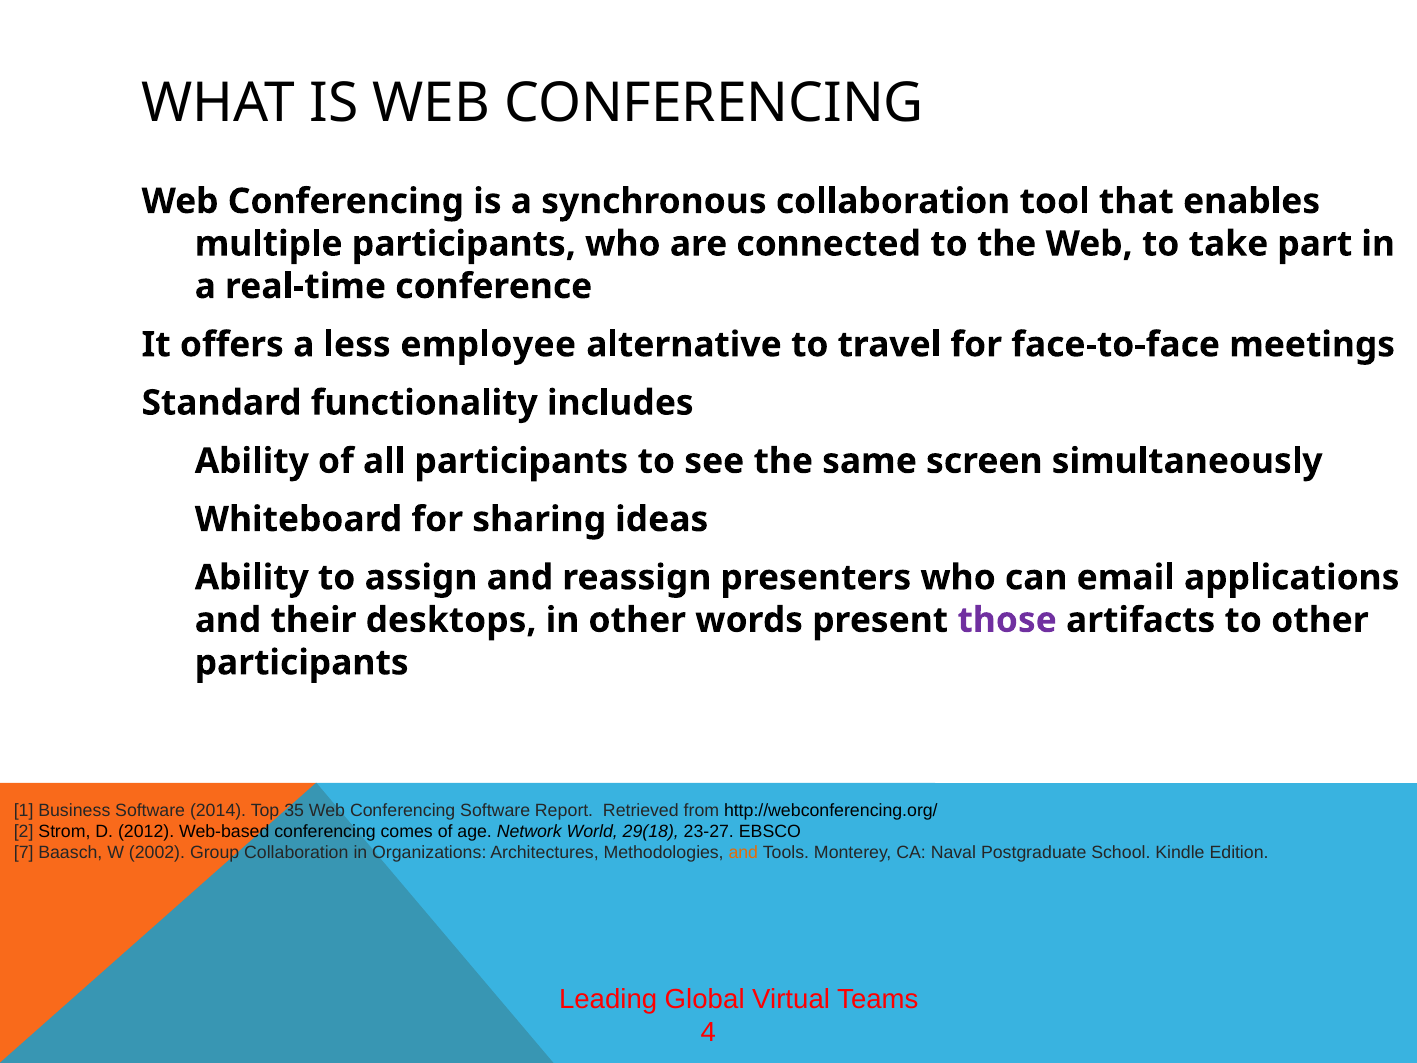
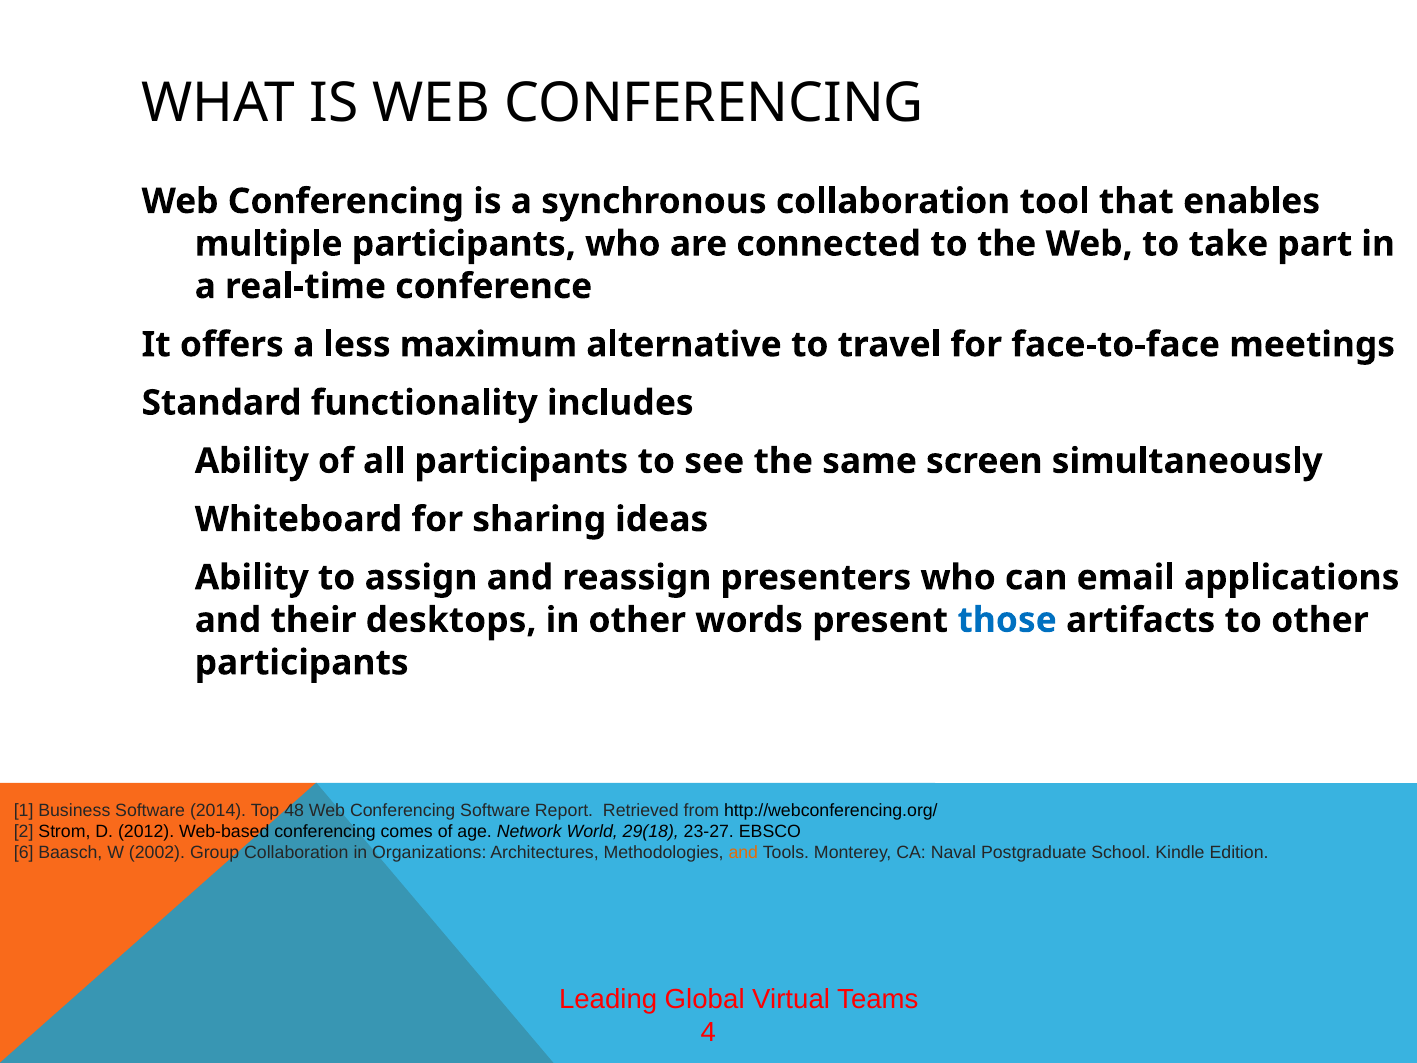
employee: employee -> maximum
those colour: purple -> blue
35: 35 -> 48
7: 7 -> 6
